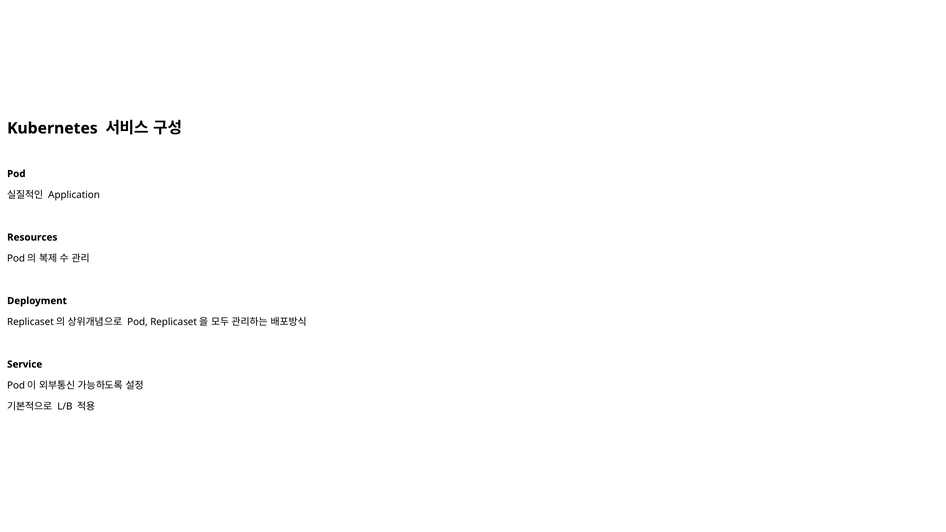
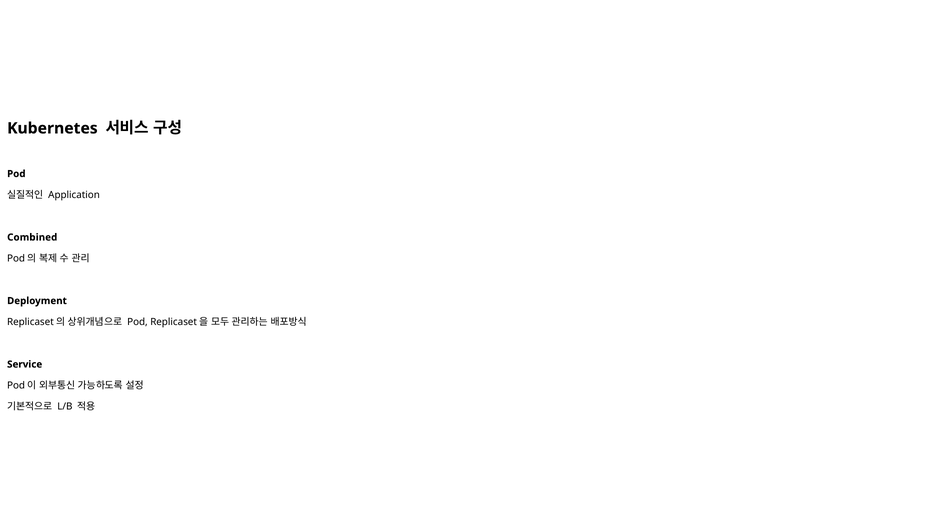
Resources: Resources -> Combined
